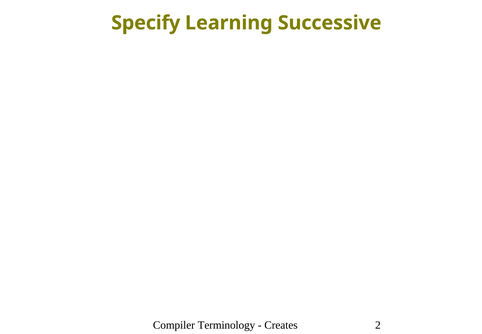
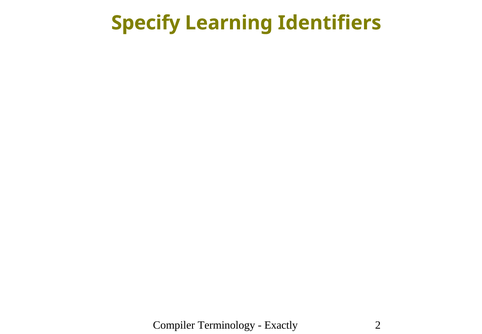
Successive: Successive -> Identifiers
Creates: Creates -> Exactly
